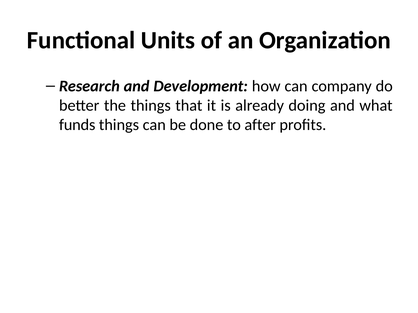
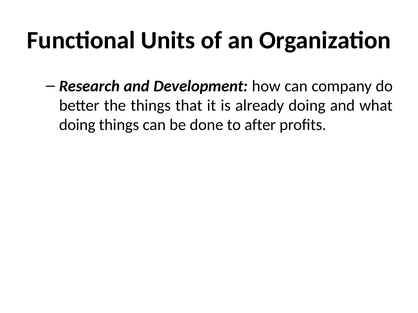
funds at (77, 125): funds -> doing
